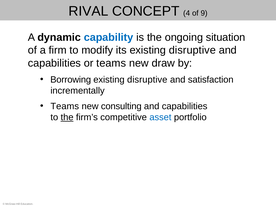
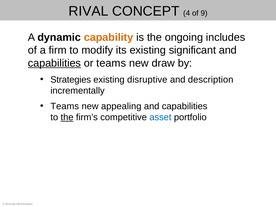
capability colour: blue -> orange
situation: situation -> includes
its existing disruptive: disruptive -> significant
capabilities at (54, 63) underline: none -> present
Borrowing: Borrowing -> Strategies
satisfaction: satisfaction -> description
consulting: consulting -> appealing
